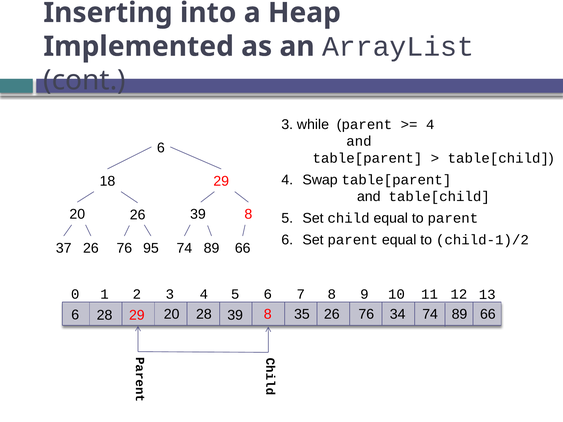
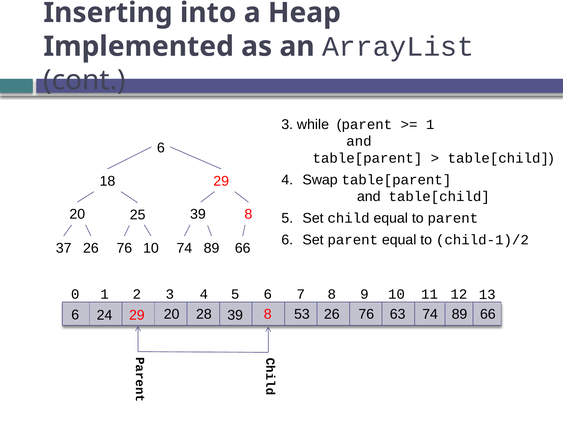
4 at (430, 124): 4 -> 1
20 26: 26 -> 25
76 95: 95 -> 10
6 28: 28 -> 24
35: 35 -> 53
34: 34 -> 63
